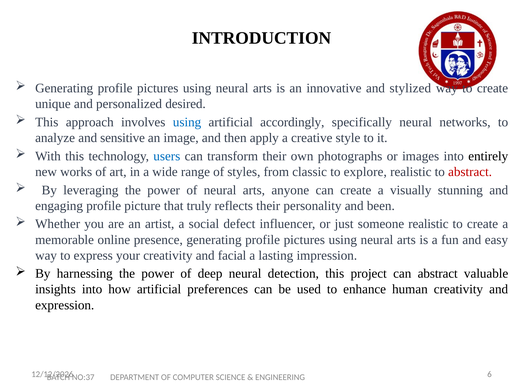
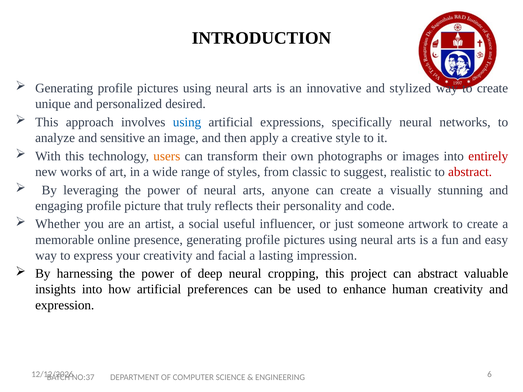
accordingly: accordingly -> expressions
users colour: blue -> orange
entirely colour: black -> red
explore: explore -> suggest
been: been -> code
defect: defect -> useful
someone realistic: realistic -> artwork
detection: detection -> cropping
